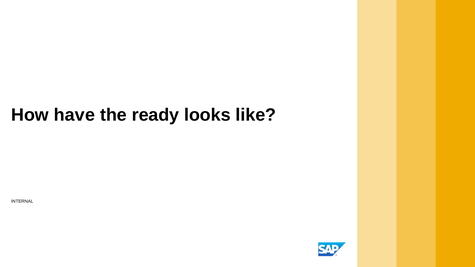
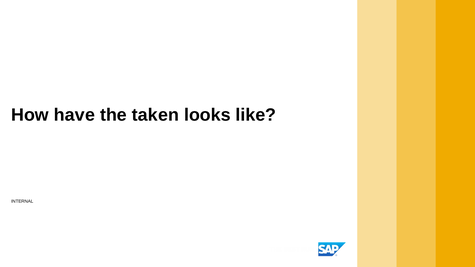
ready: ready -> taken
